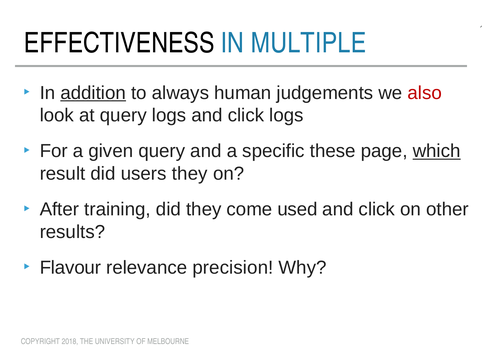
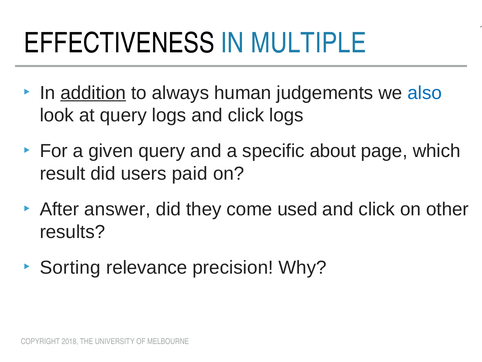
also colour: red -> blue
these: these -> about
which underline: present -> none
users they: they -> paid
training: training -> answer
Flavour: Flavour -> Sorting
